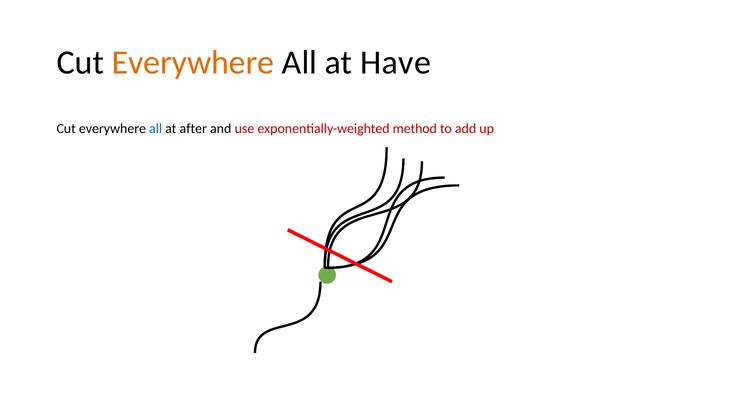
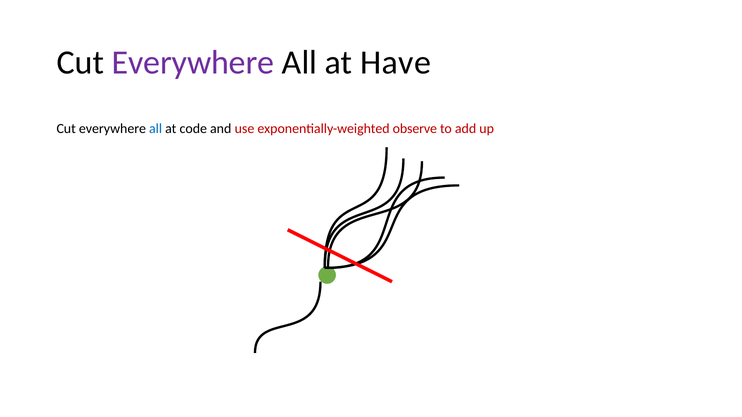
Everywhere at (193, 62) colour: orange -> purple
after: after -> code
method: method -> observe
